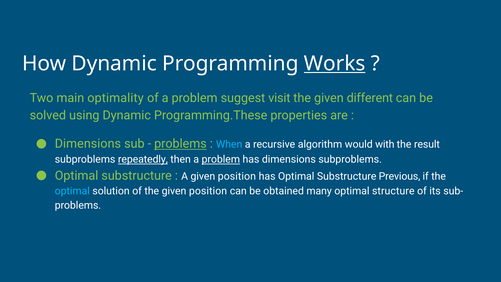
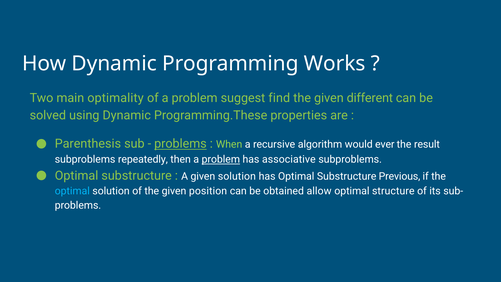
Works underline: present -> none
visit: visit -> find
Dimensions at (88, 144): Dimensions -> Parenthesis
When colour: light blue -> light green
with: with -> ever
repeatedly underline: present -> none
has dimensions: dimensions -> associative
A given position: position -> solution
many: many -> allow
